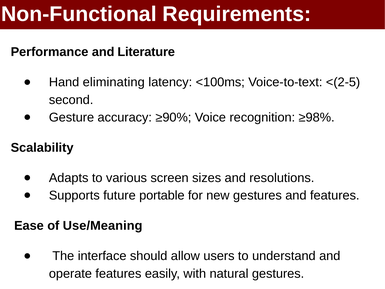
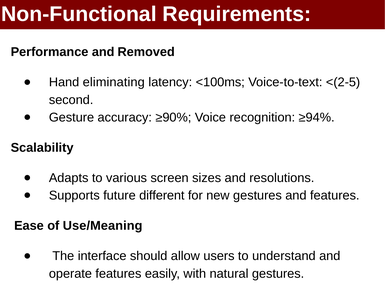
Literature: Literature -> Removed
≥98%: ≥98% -> ≥94%
portable: portable -> different
